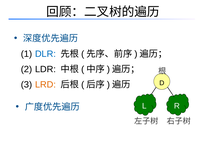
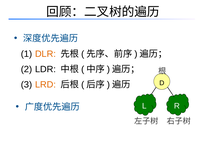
DLR colour: blue -> orange
